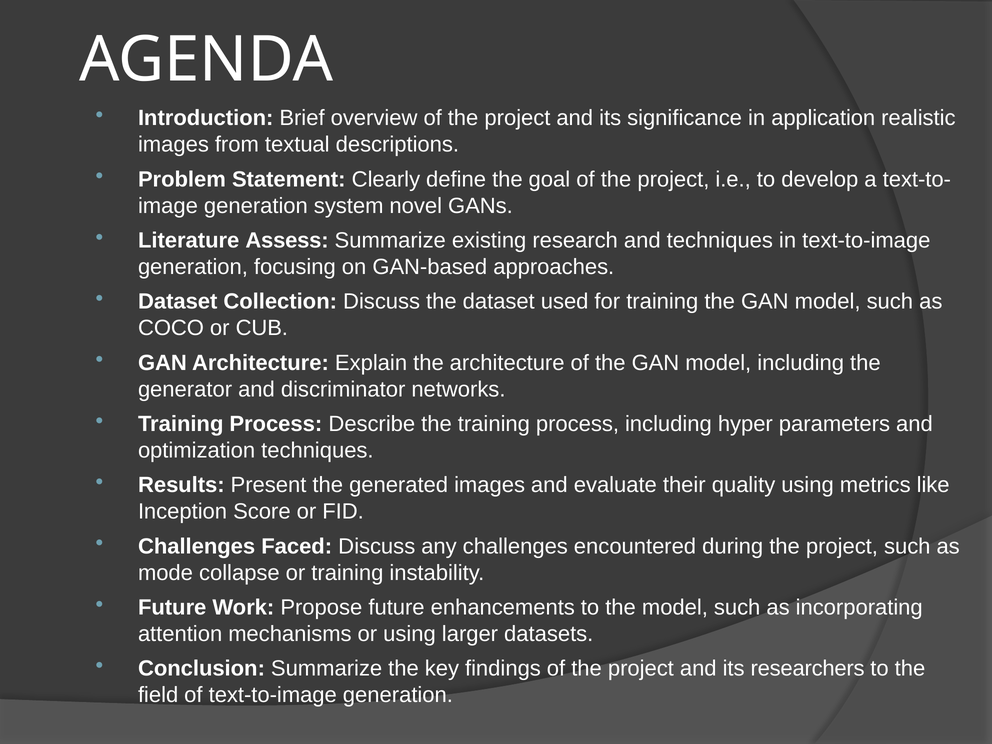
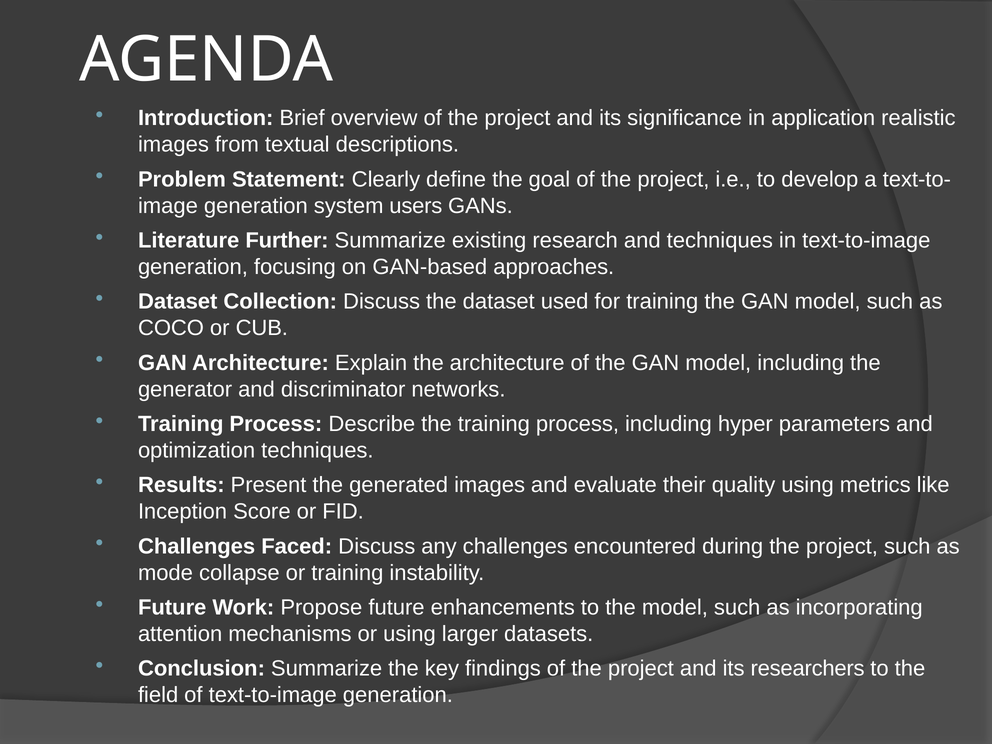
novel: novel -> users
Assess: Assess -> Further
